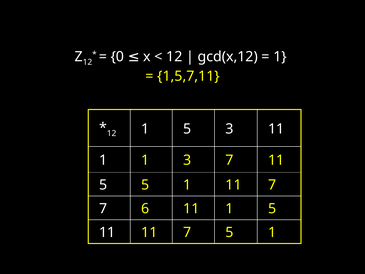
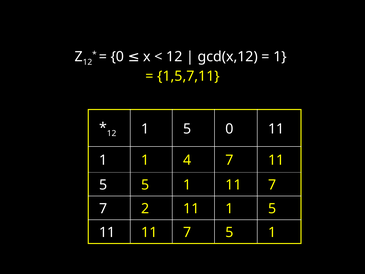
5 3: 3 -> 0
1 3: 3 -> 4
6: 6 -> 2
